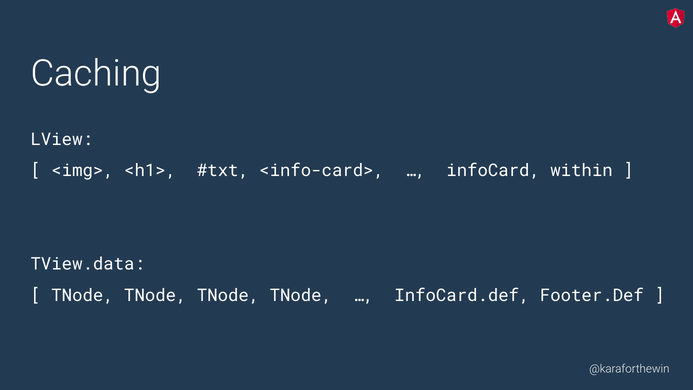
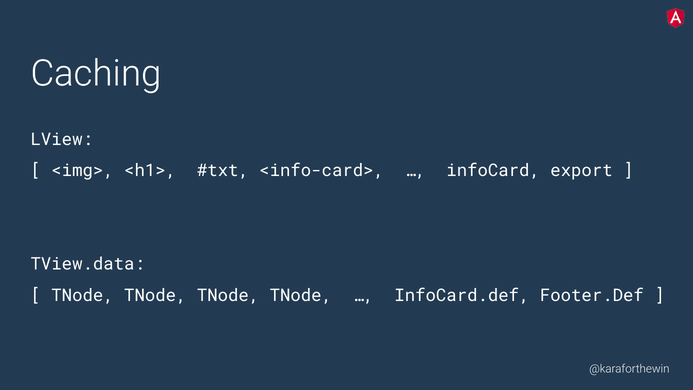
within: within -> export
